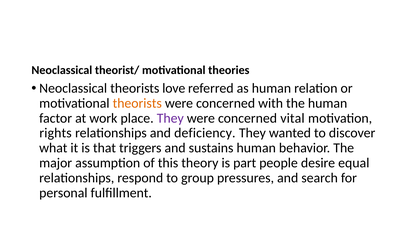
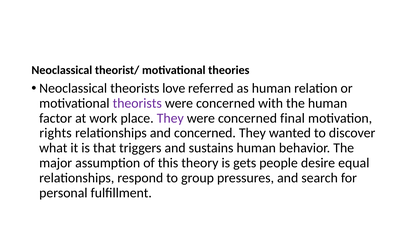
theorists at (137, 103) colour: orange -> purple
vital: vital -> final
and deficiency: deficiency -> concerned
part: part -> gets
